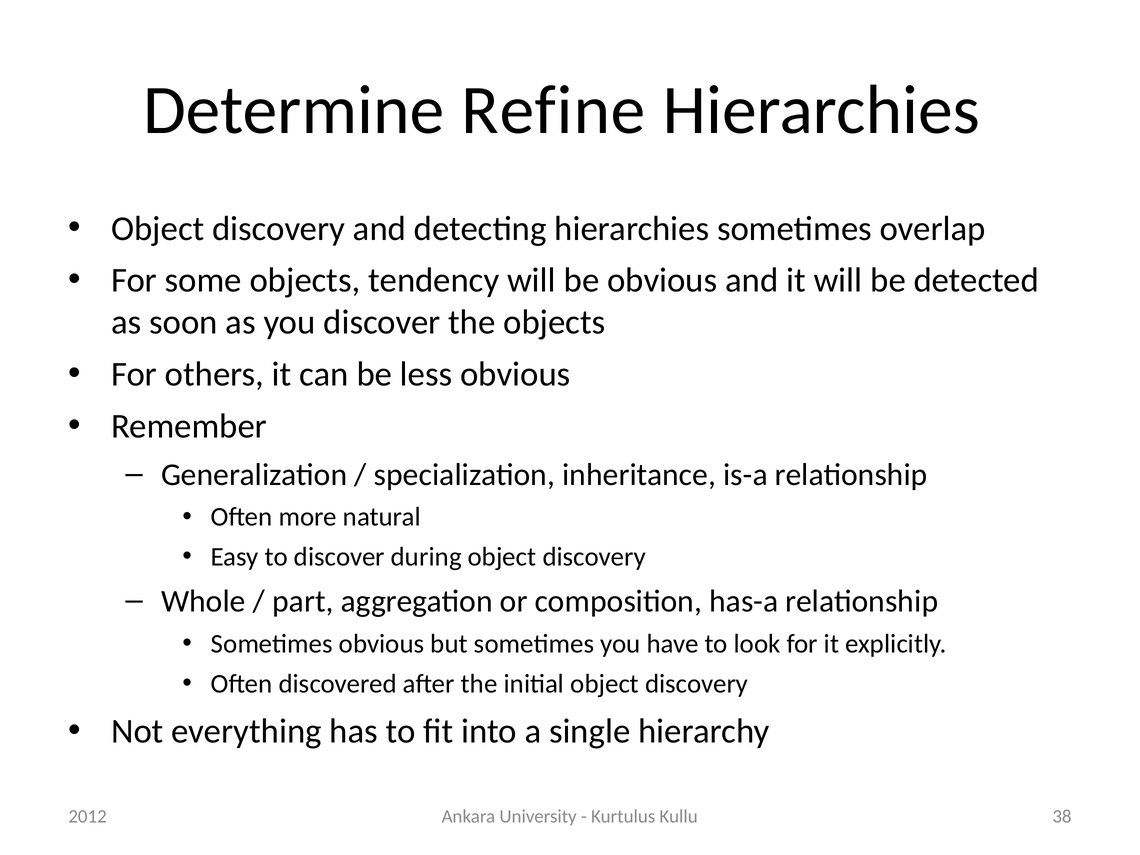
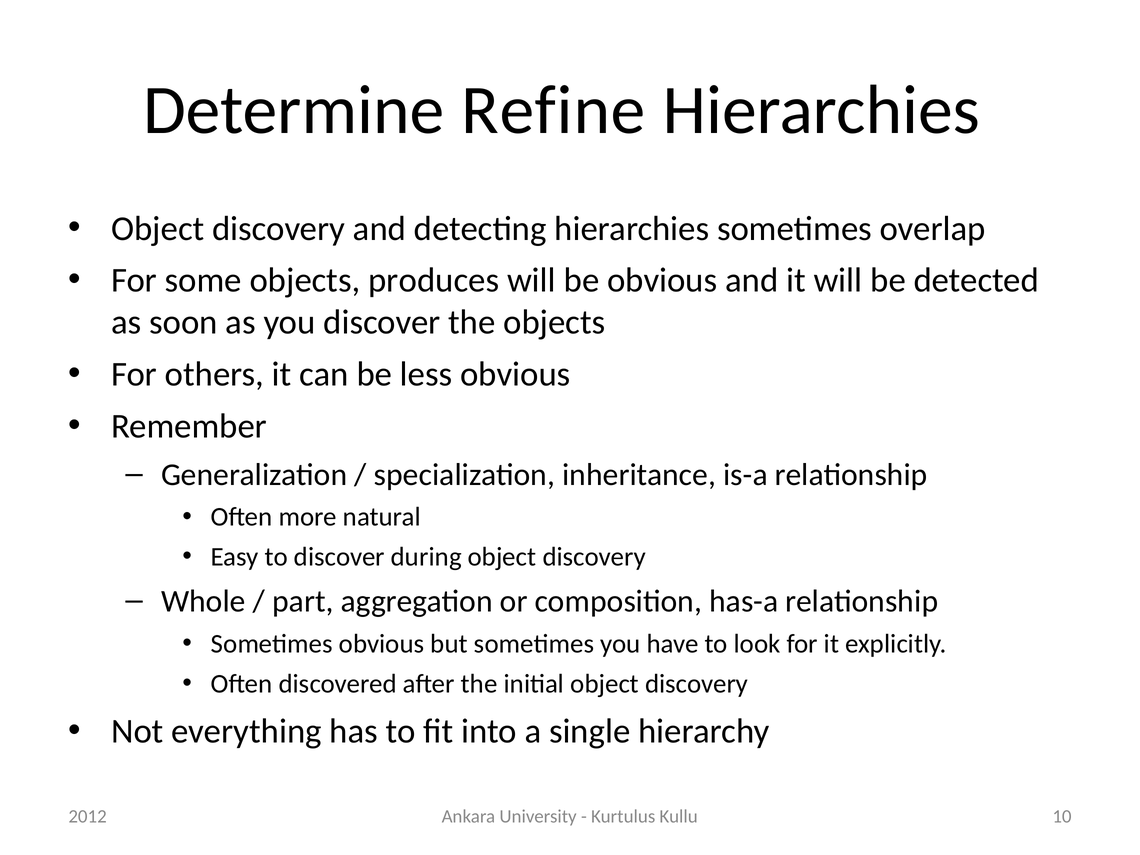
tendency: tendency -> produces
38: 38 -> 10
